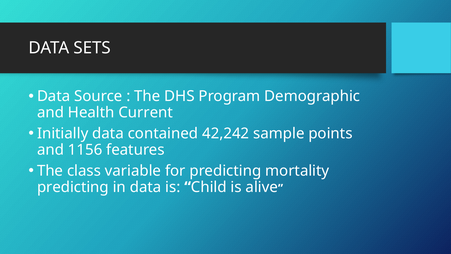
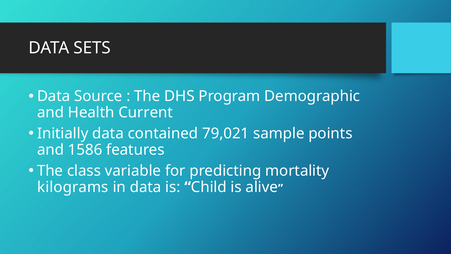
42,242: 42,242 -> 79,021
1156: 1156 -> 1586
predicting at (73, 187): predicting -> kilograms
